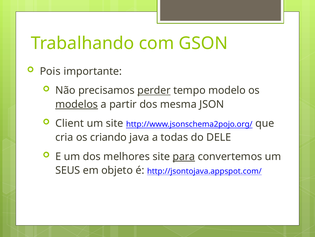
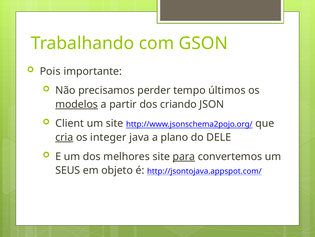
perder underline: present -> none
modelo: modelo -> últimos
mesma: mesma -> criando
cria underline: none -> present
criando: criando -> integer
todas: todas -> plano
